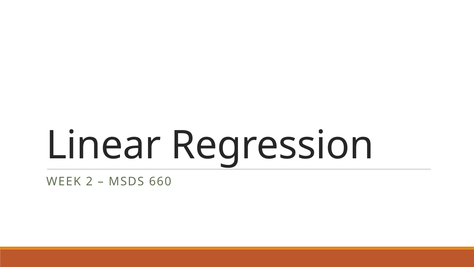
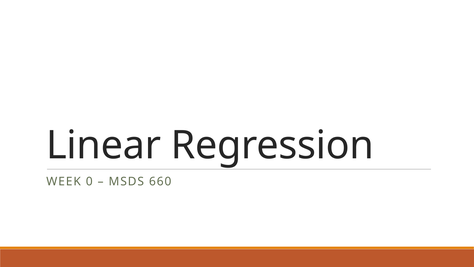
2: 2 -> 0
